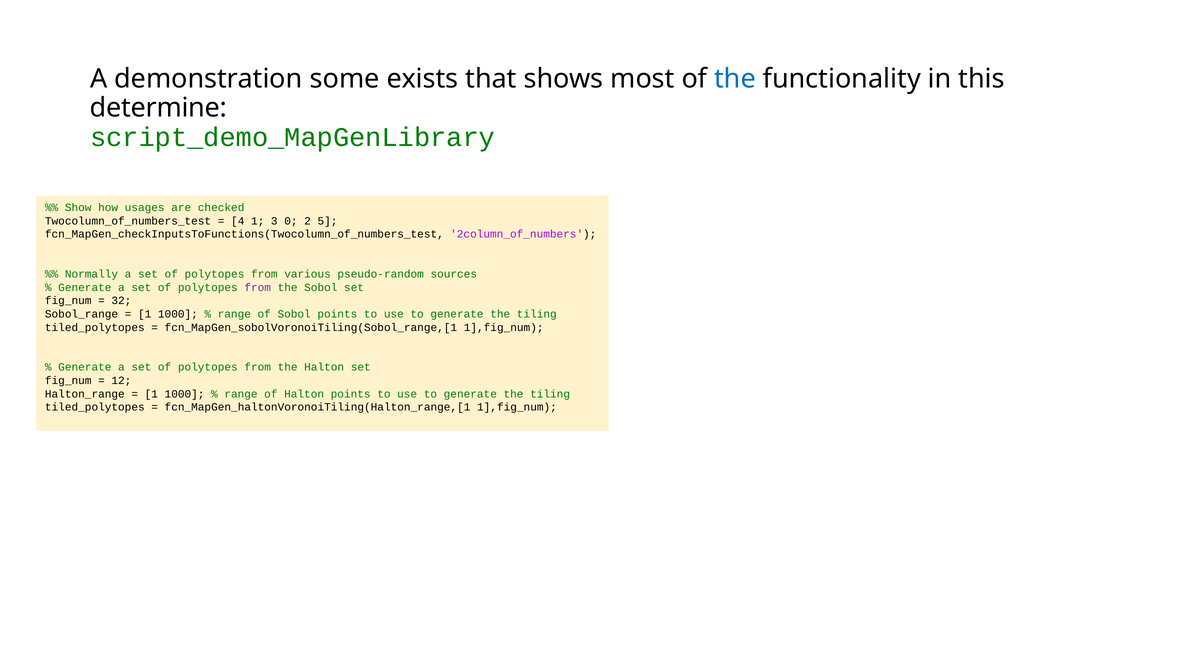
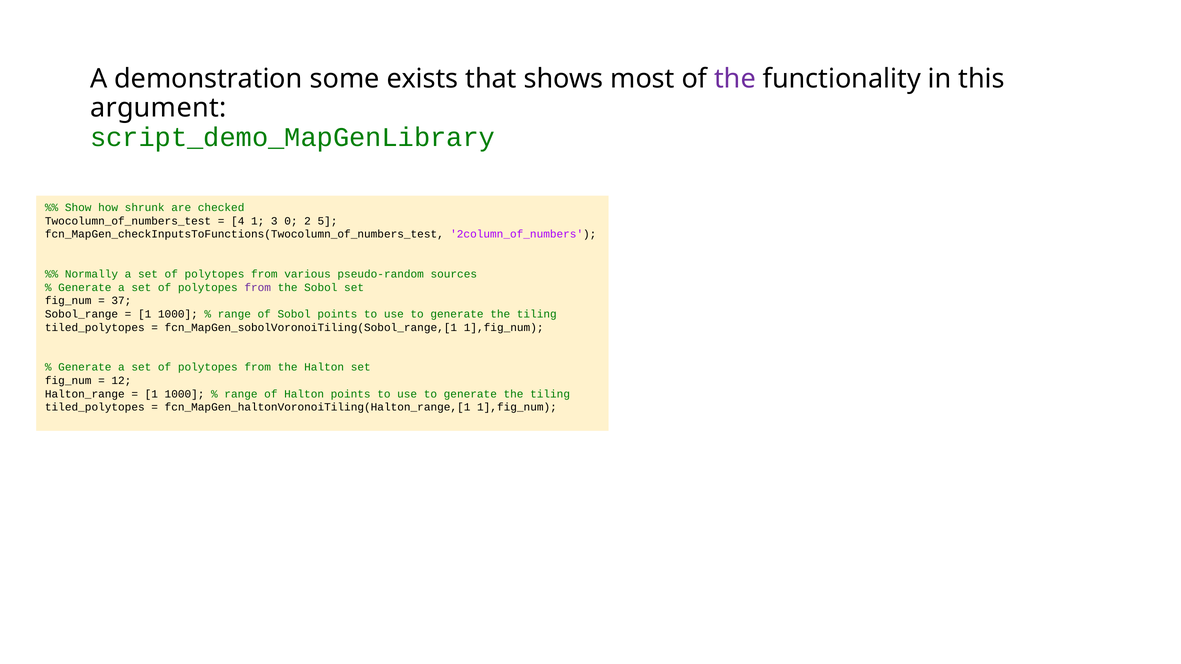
the at (735, 79) colour: blue -> purple
determine: determine -> argument
usages: usages -> shrunk
32: 32 -> 37
